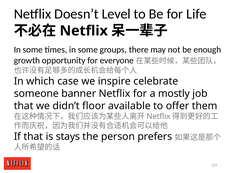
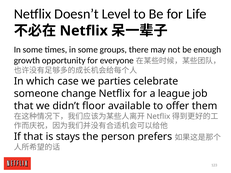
inspire: inspire -> parties
banner: banner -> change
mostly: mostly -> league
